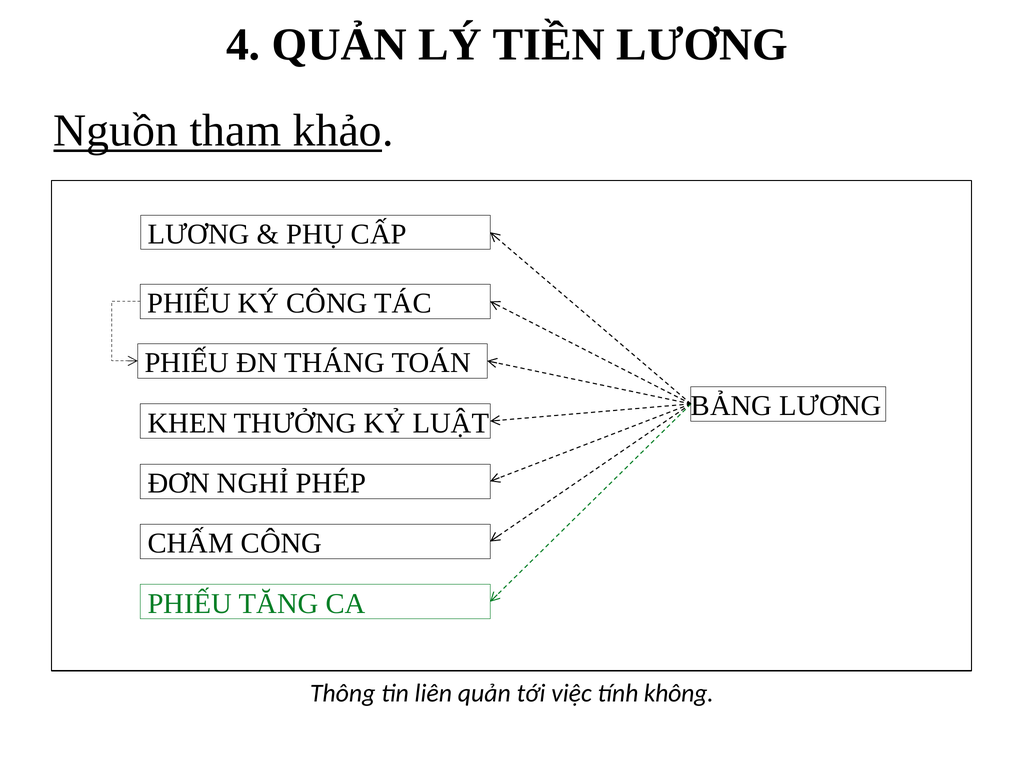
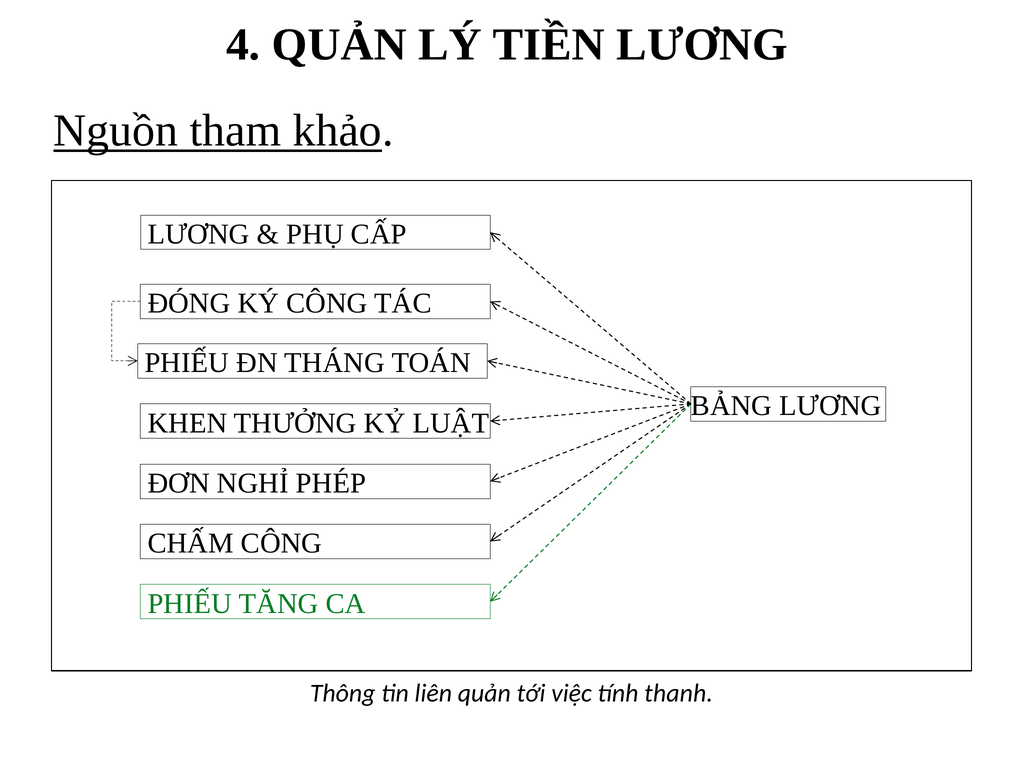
PHIẾU at (189, 303): PHIẾU -> ĐÓNG
không: không -> thanh
